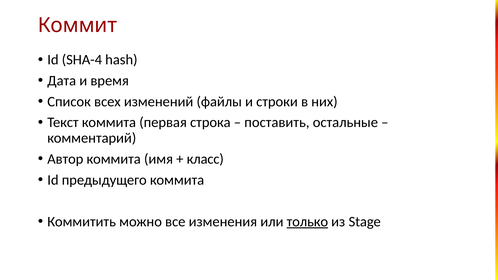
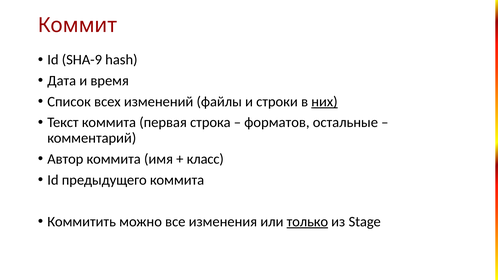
SHA-4: SHA-4 -> SHA-9
них underline: none -> present
поставить: поставить -> форматов
